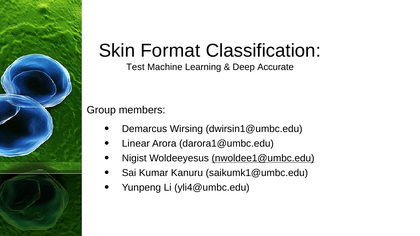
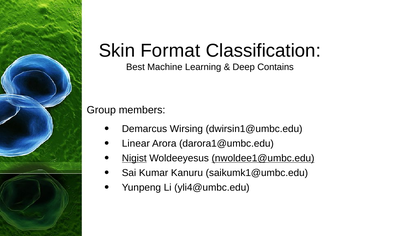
Test: Test -> Best
Accurate: Accurate -> Contains
Nigist underline: none -> present
